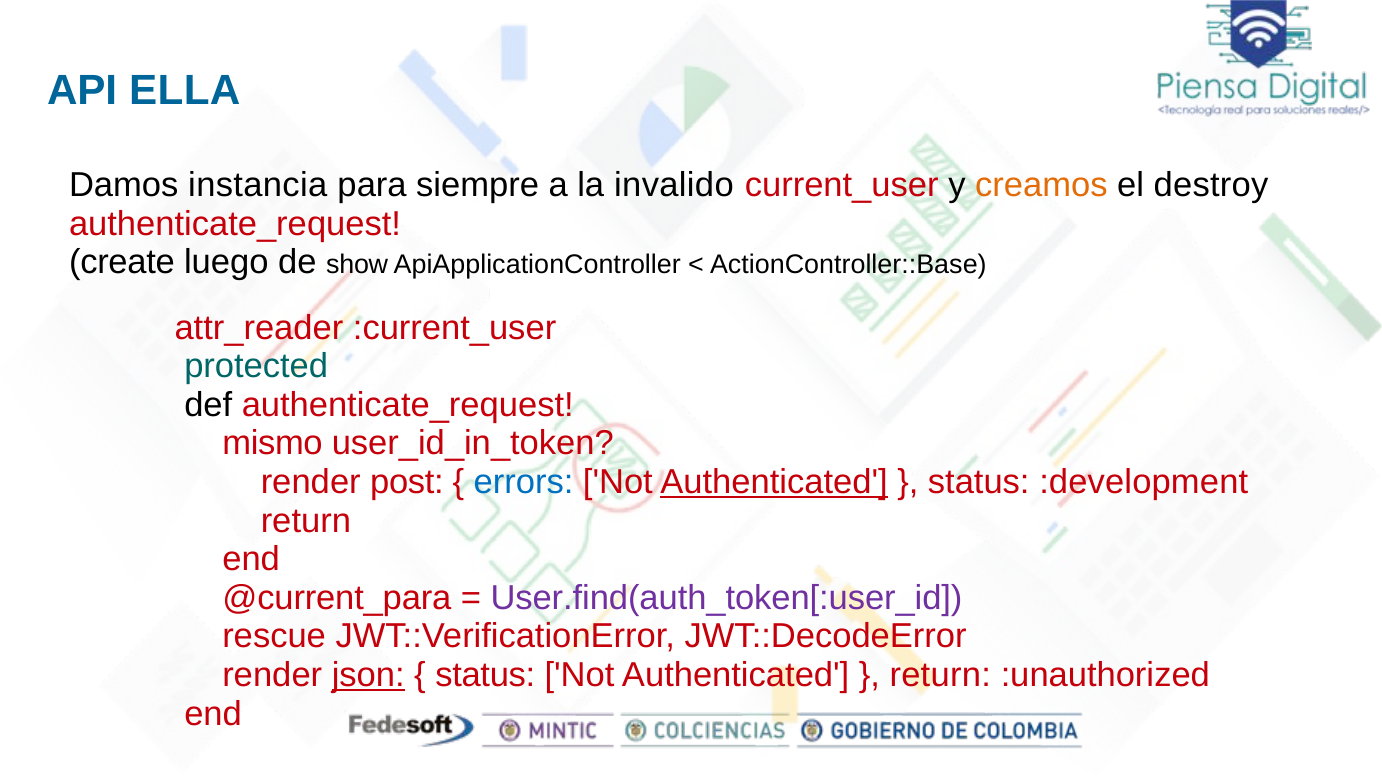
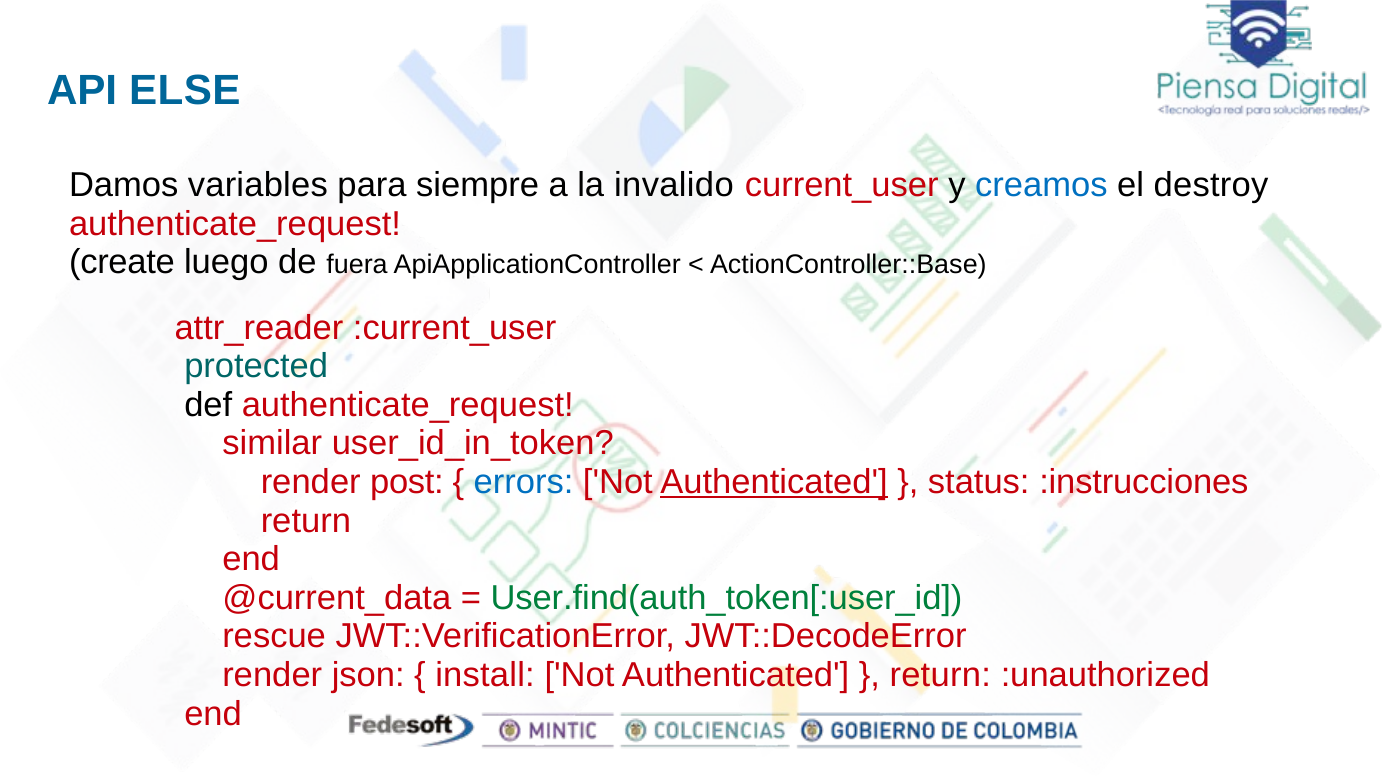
ELLA: ELLA -> ELSE
instancia: instancia -> variables
creamos colour: orange -> blue
show: show -> fuera
mismo: mismo -> similar
:development: :development -> :instrucciones
@current_para: @current_para -> @current_data
User.find(auth_token[:user_id colour: purple -> green
json underline: present -> none
status at (485, 675): status -> install
